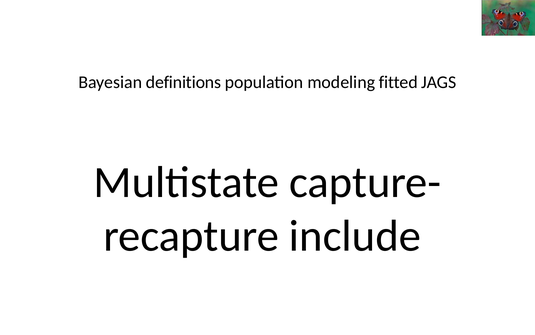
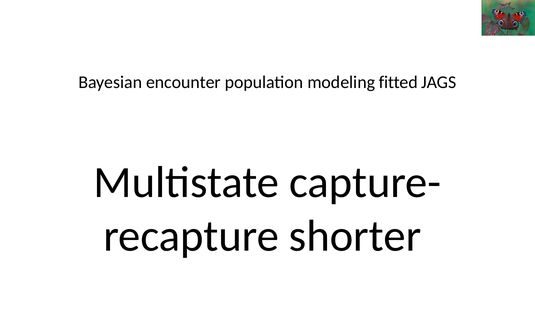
definitions: definitions -> encounter
include: include -> shorter
